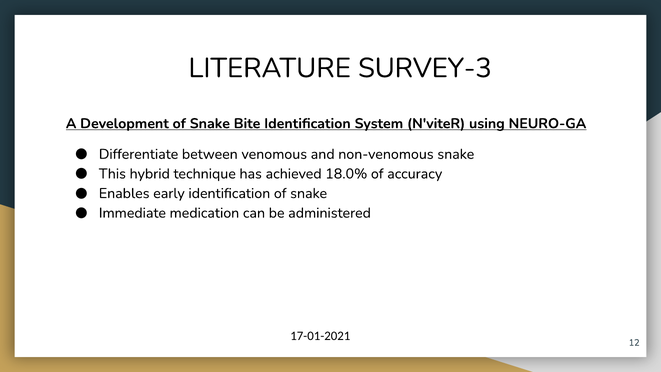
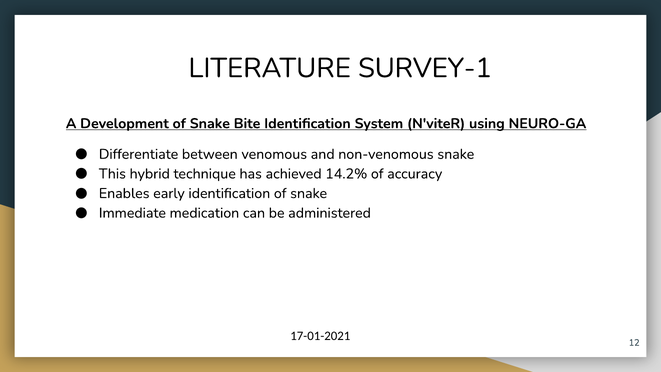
SURVEY-3: SURVEY-3 -> SURVEY-1
18.0%: 18.0% -> 14.2%
